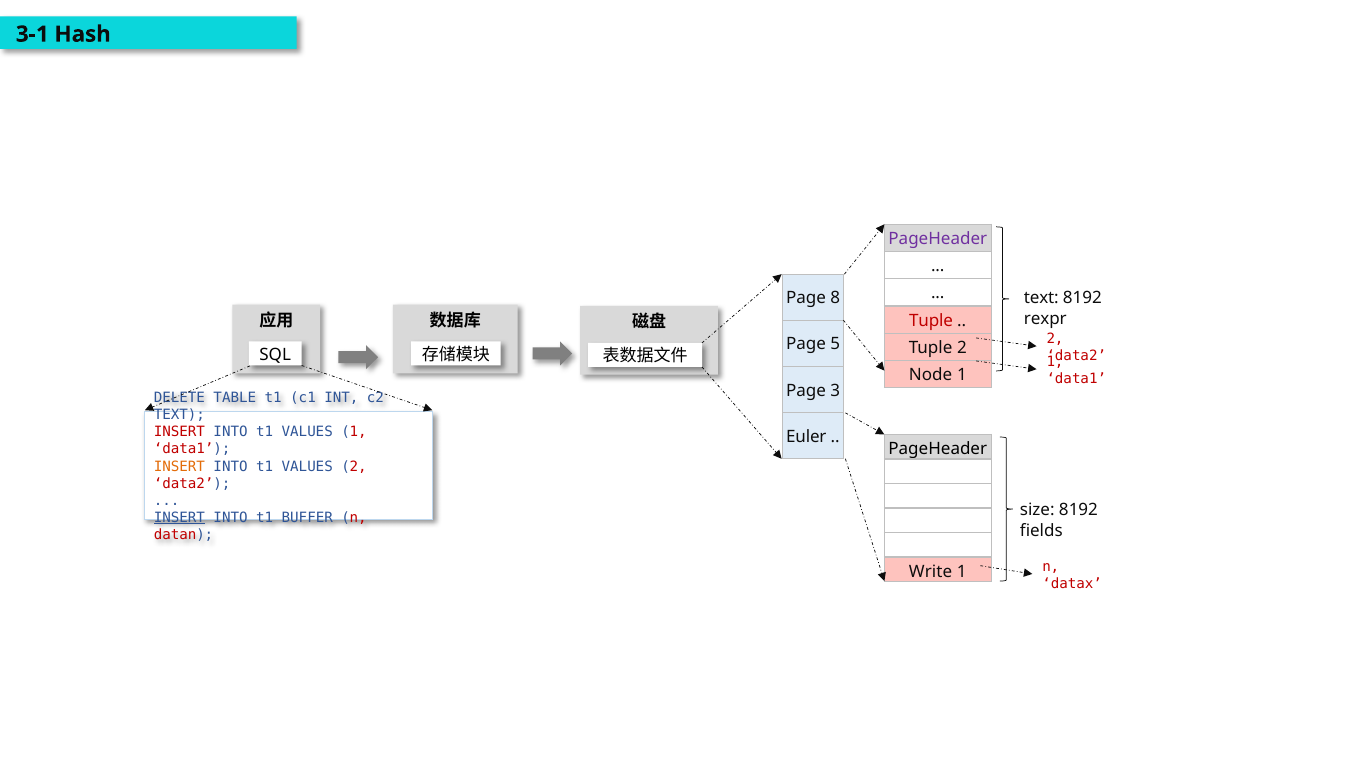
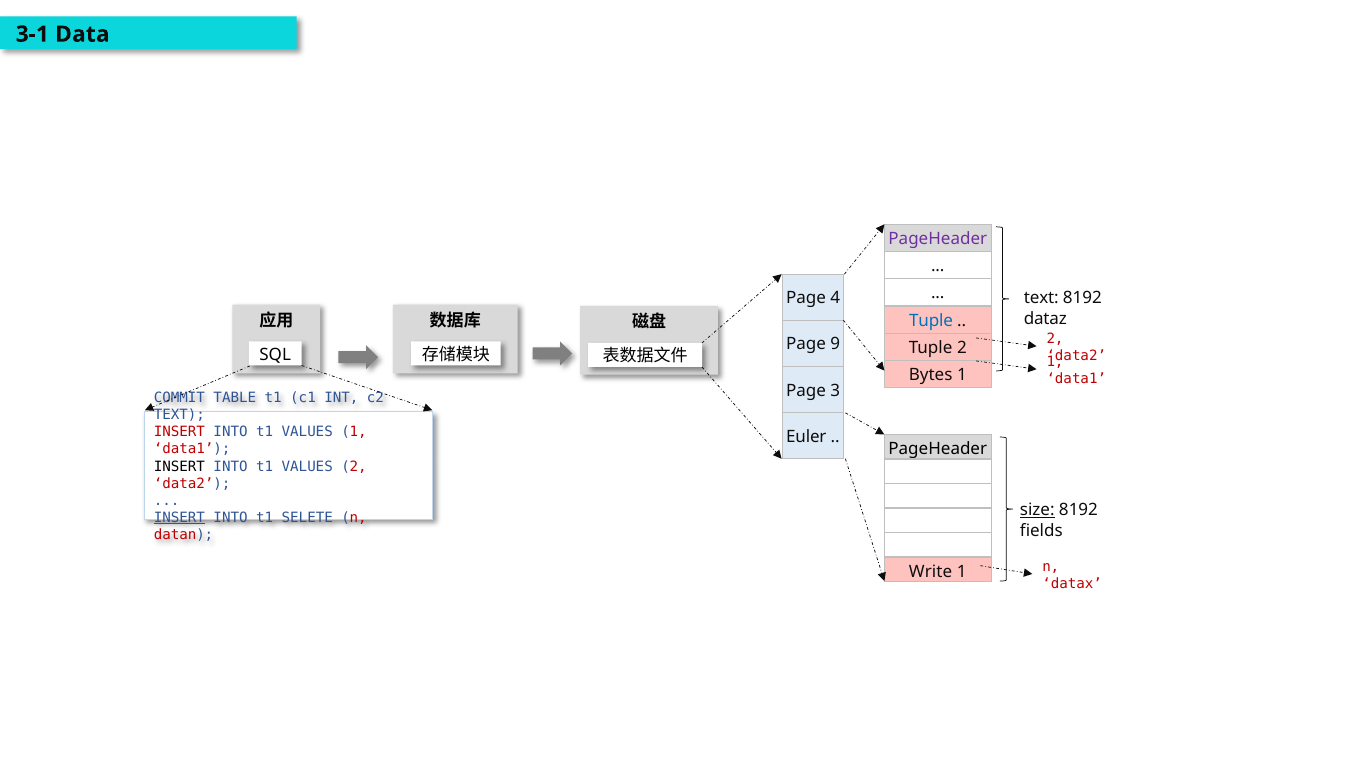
Hash: Hash -> Data
8: 8 -> 4
rexpr: rexpr -> dataz
Tuple at (931, 321) colour: red -> blue
5: 5 -> 9
Node: Node -> Bytes
DELETE: DELETE -> COMMIT
INSERT at (180, 467) colour: orange -> black
size underline: none -> present
BUFFER: BUFFER -> SELETE
